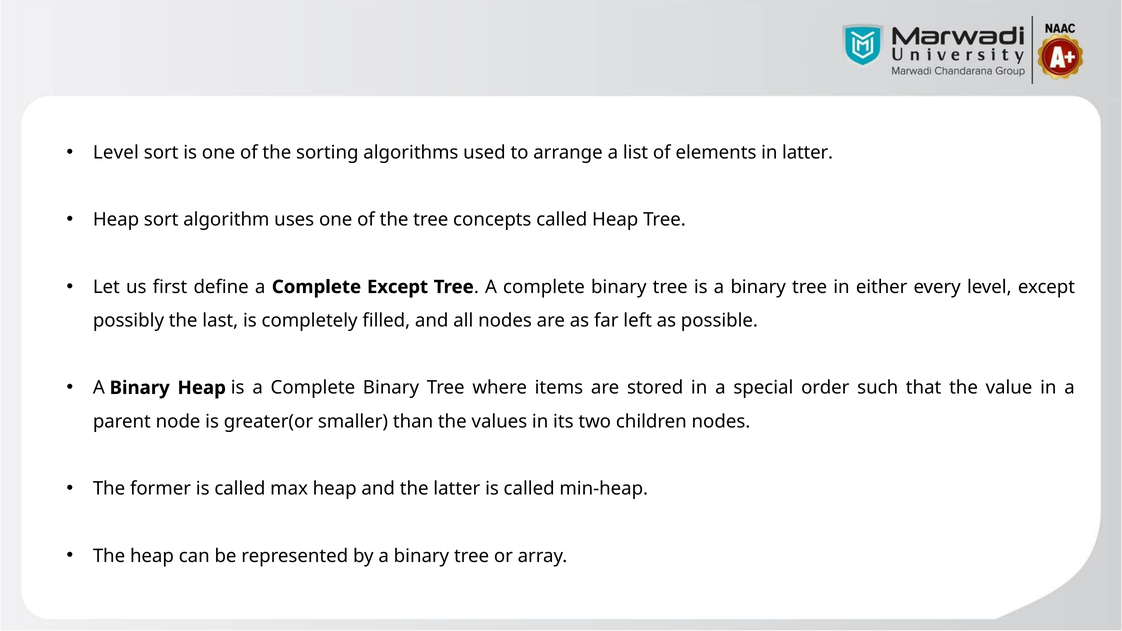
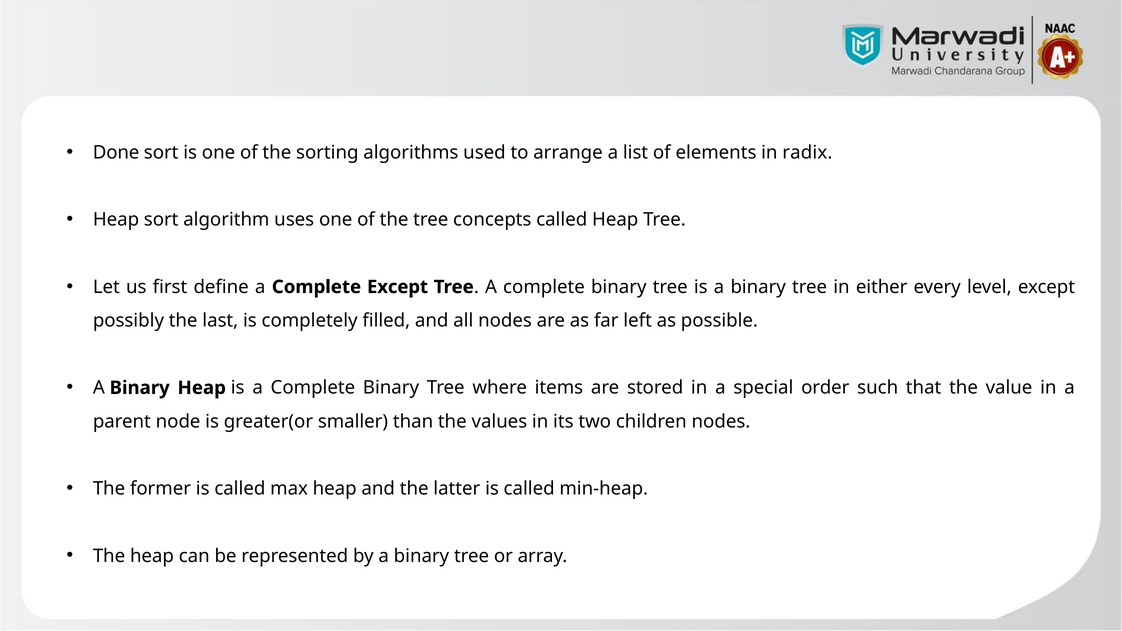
Level at (116, 152): Level -> Done
in latter: latter -> radix
